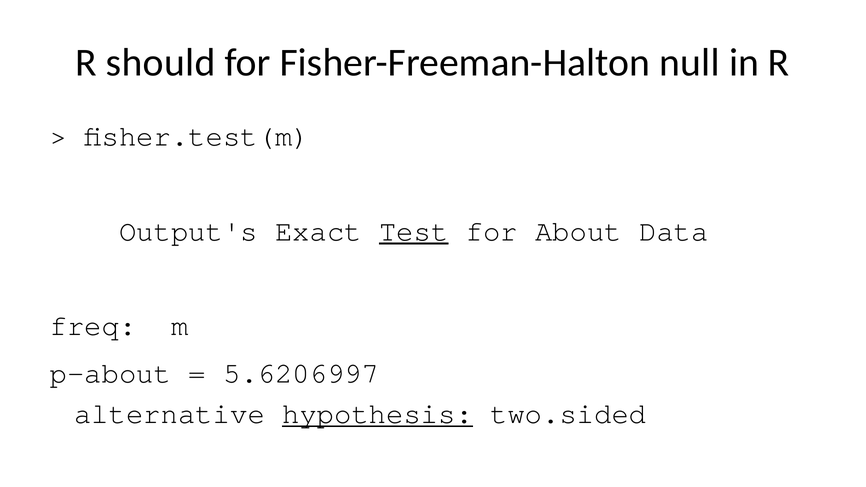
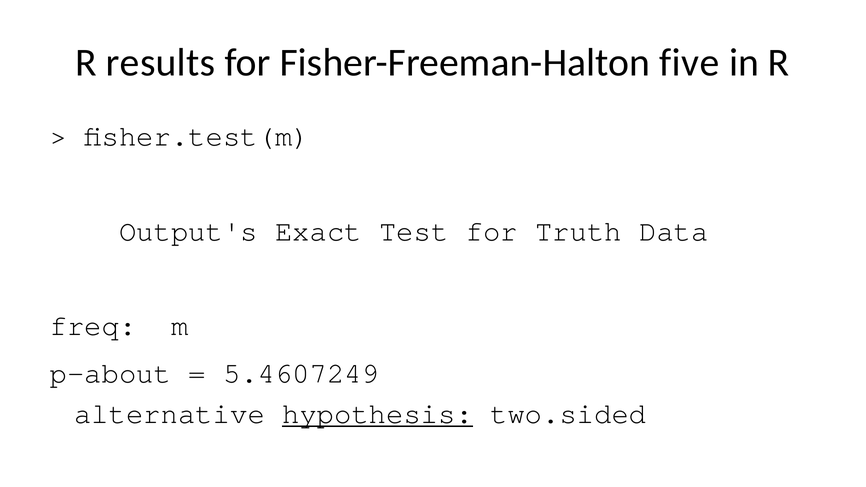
should: should -> results
null: null -> five
Test underline: present -> none
About: About -> Truth
5.6206997: 5.6206997 -> 5.4607249
